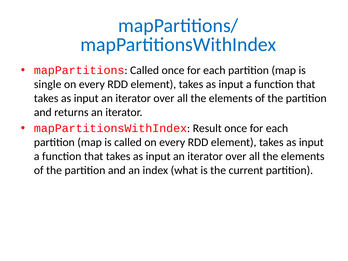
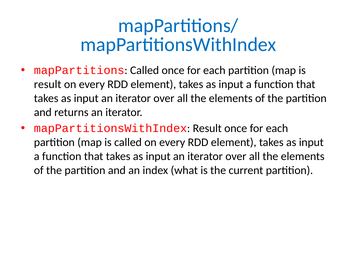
single at (48, 84): single -> result
